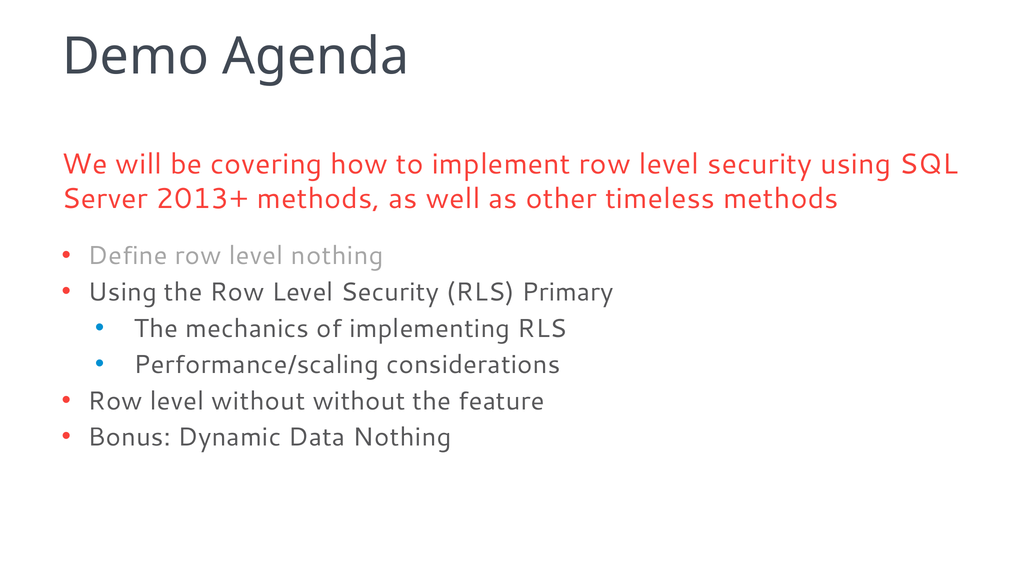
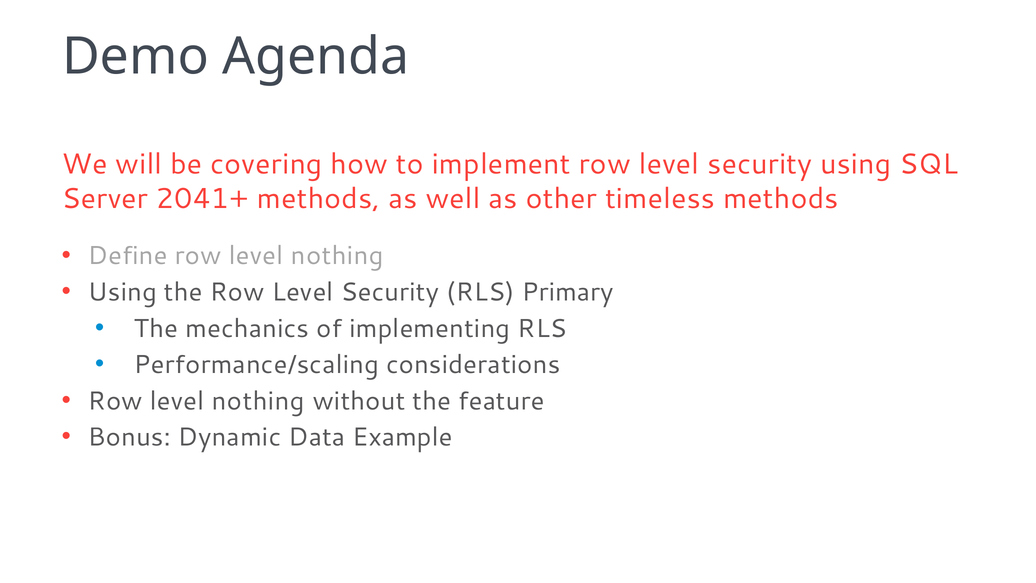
2013+: 2013+ -> 2041+
without at (258, 401): without -> nothing
Data Nothing: Nothing -> Example
